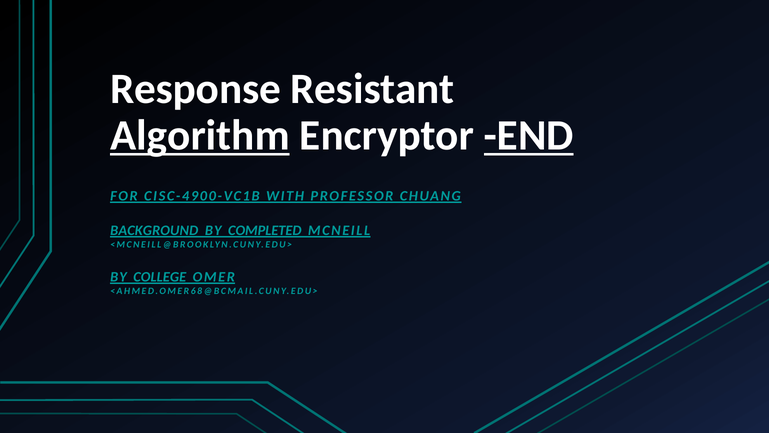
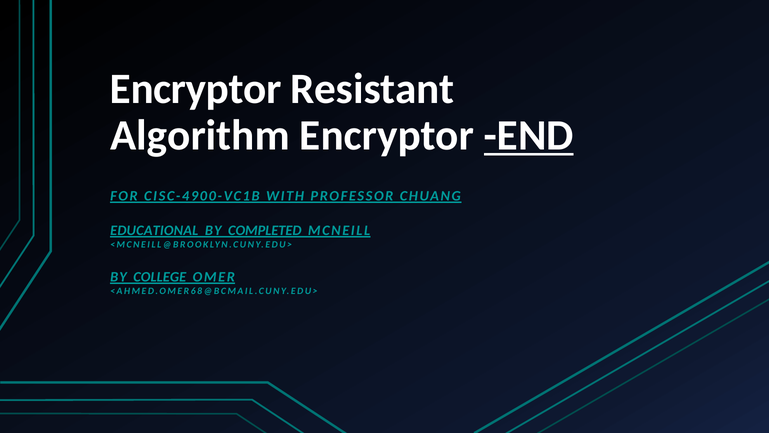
Response at (196, 89): Response -> Encryptor
Algorithm underline: present -> none
BACKGROUND: BACKGROUND -> EDUCATIONAL
